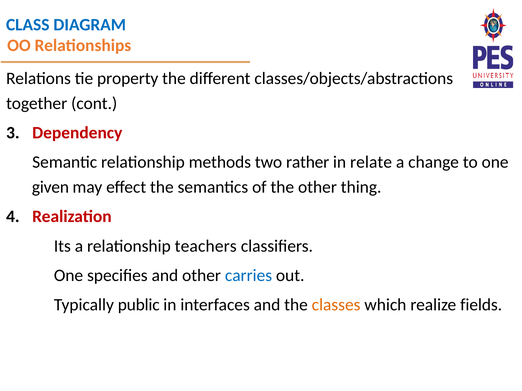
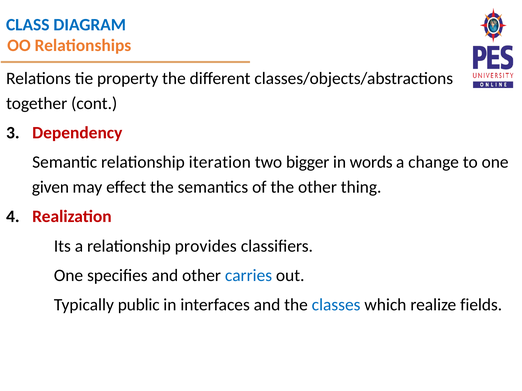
methods: methods -> iteration
rather: rather -> bigger
relate: relate -> words
teachers: teachers -> provides
classes colour: orange -> blue
